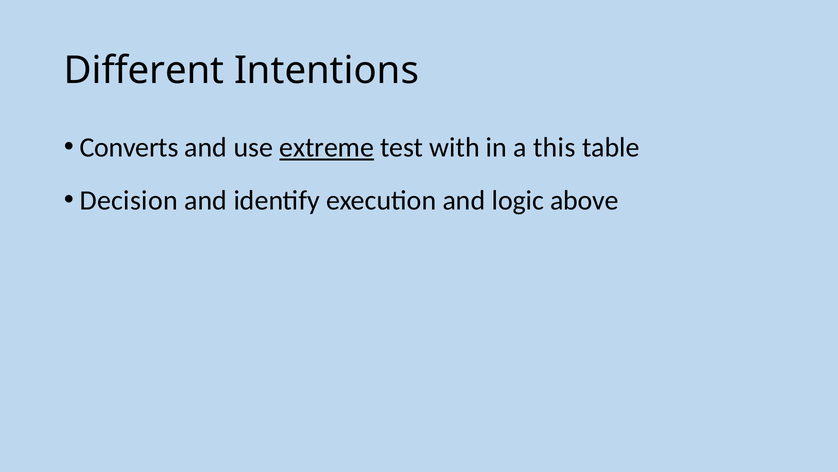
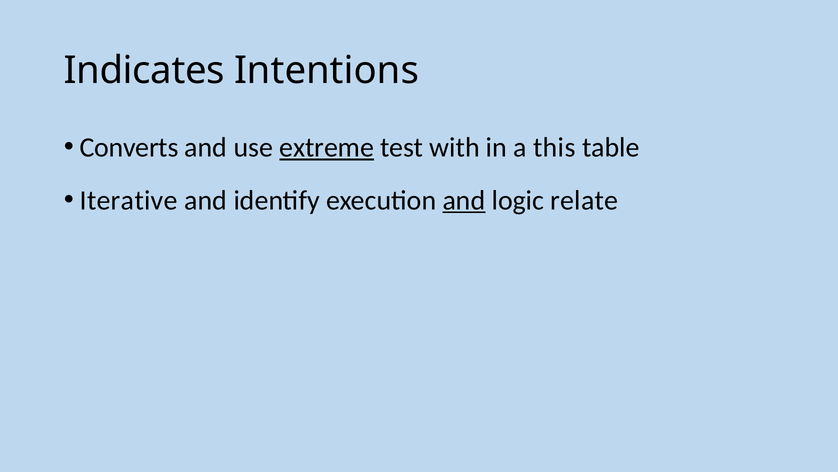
Different: Different -> Indicates
Decision: Decision -> Iterative
and at (464, 200) underline: none -> present
above: above -> relate
